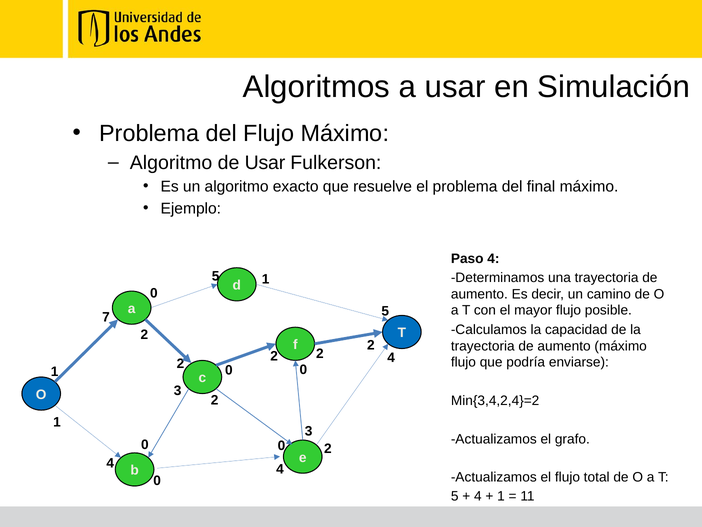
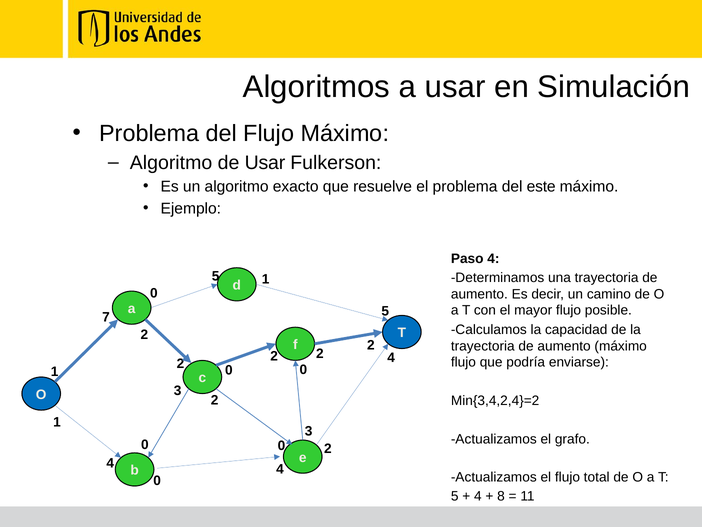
final: final -> este
1 at (501, 496): 1 -> 8
